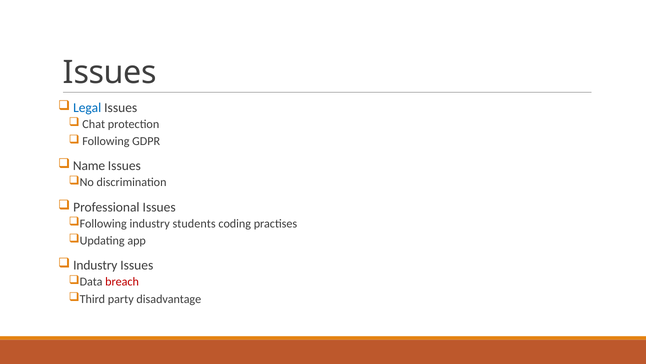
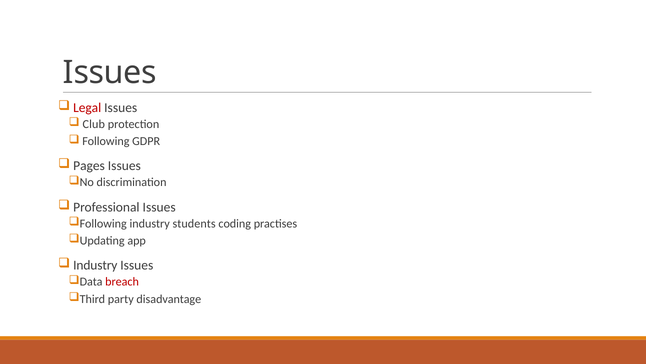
Legal colour: blue -> red
Chat: Chat -> Club
Name: Name -> Pages
